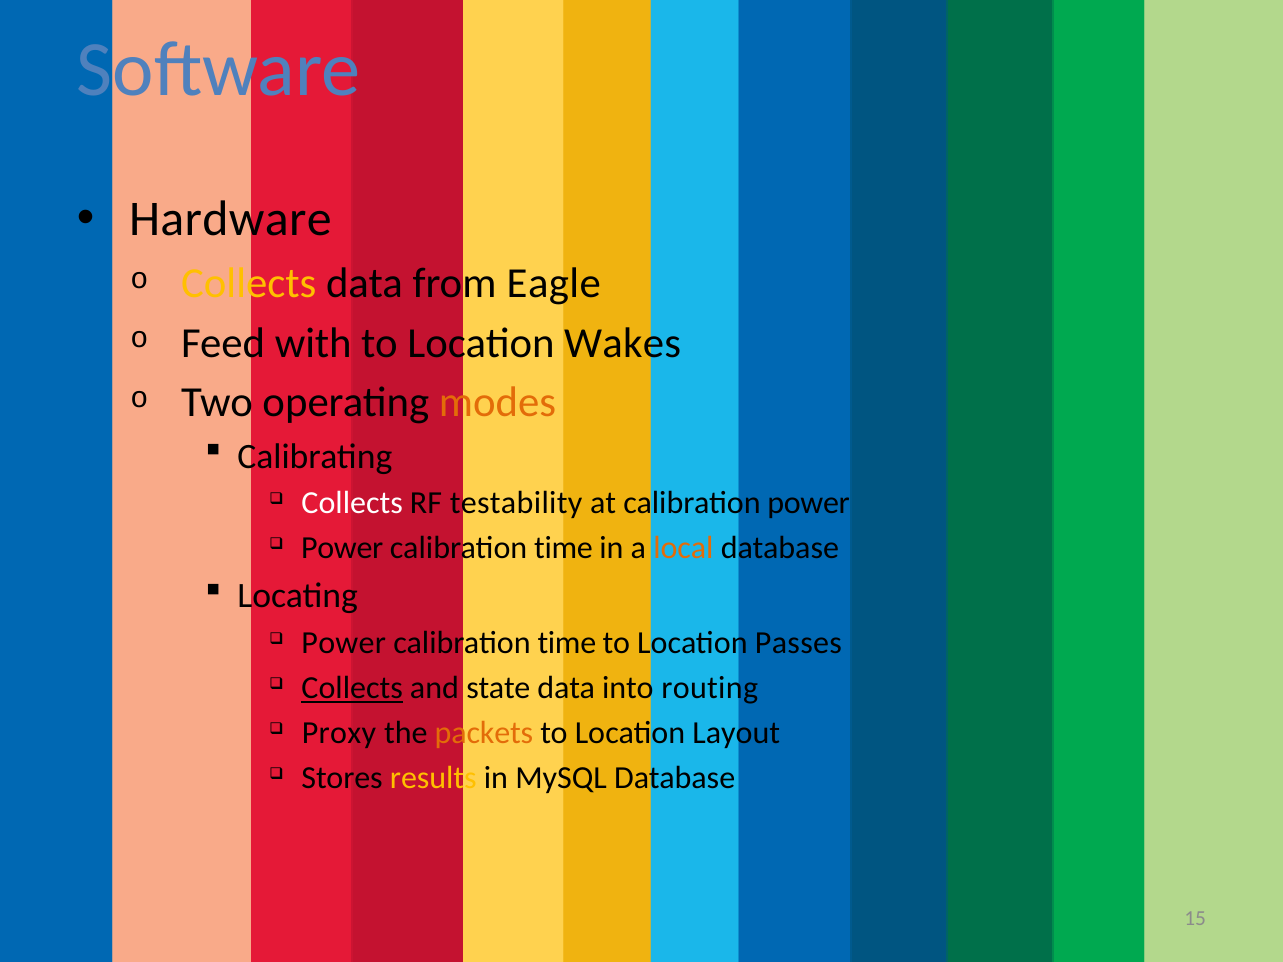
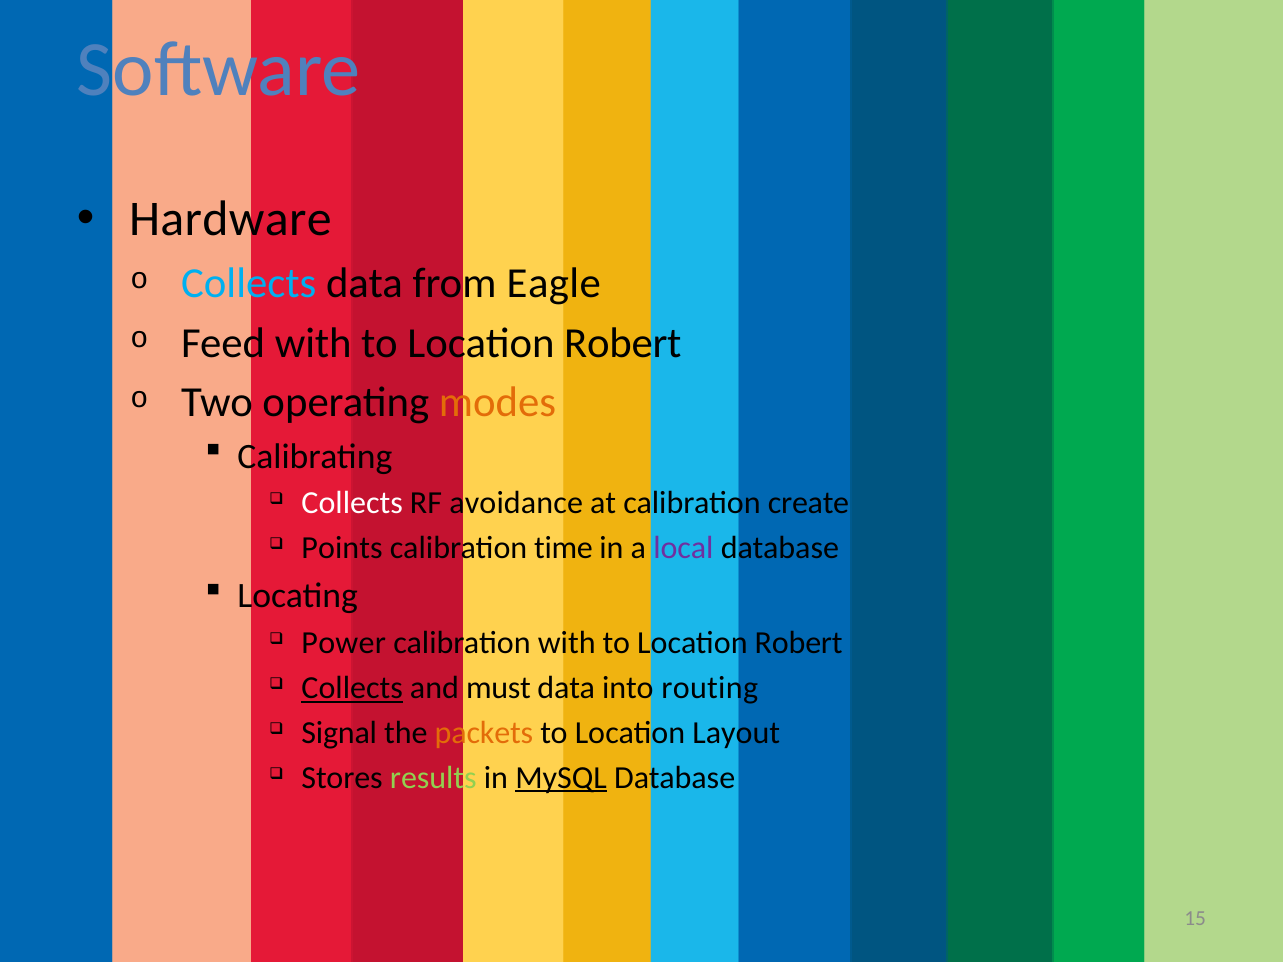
Collects at (249, 283) colour: yellow -> light blue
Wakes at (623, 343): Wakes -> Robert
testability: testability -> avoidance
calibration power: power -> create
Power at (342, 548): Power -> Points
local colour: orange -> purple
time at (567, 643): time -> with
Passes at (798, 643): Passes -> Robert
state: state -> must
Proxy: Proxy -> Signal
results colour: yellow -> light green
MySQL underline: none -> present
